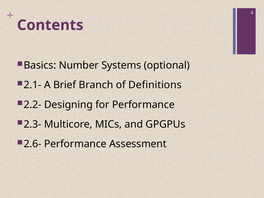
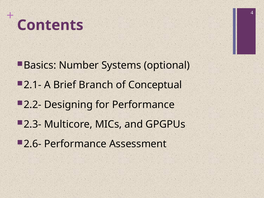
Definitions: Definitions -> Conceptual
